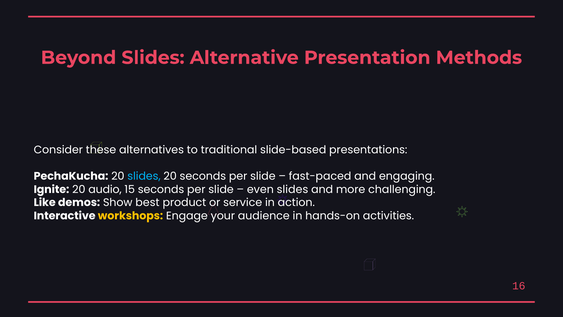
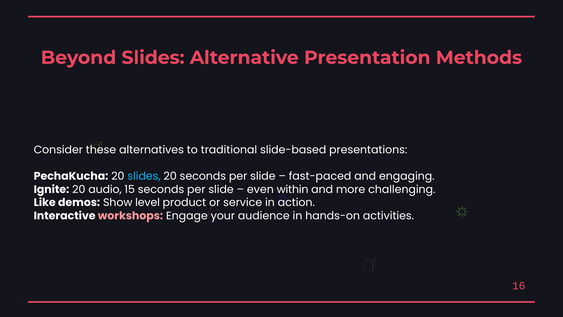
even slides: slides -> within
best: best -> level
workshops colour: yellow -> pink
